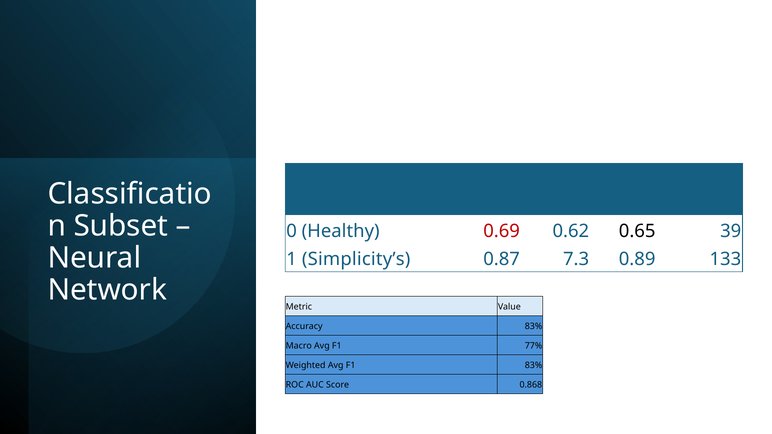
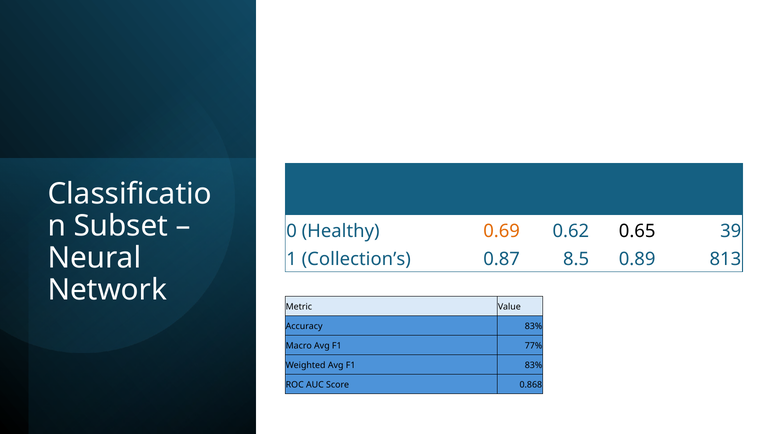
0.69 colour: red -> orange
Simplicity’s: Simplicity’s -> Collection’s
7.3: 7.3 -> 8.5
133: 133 -> 813
